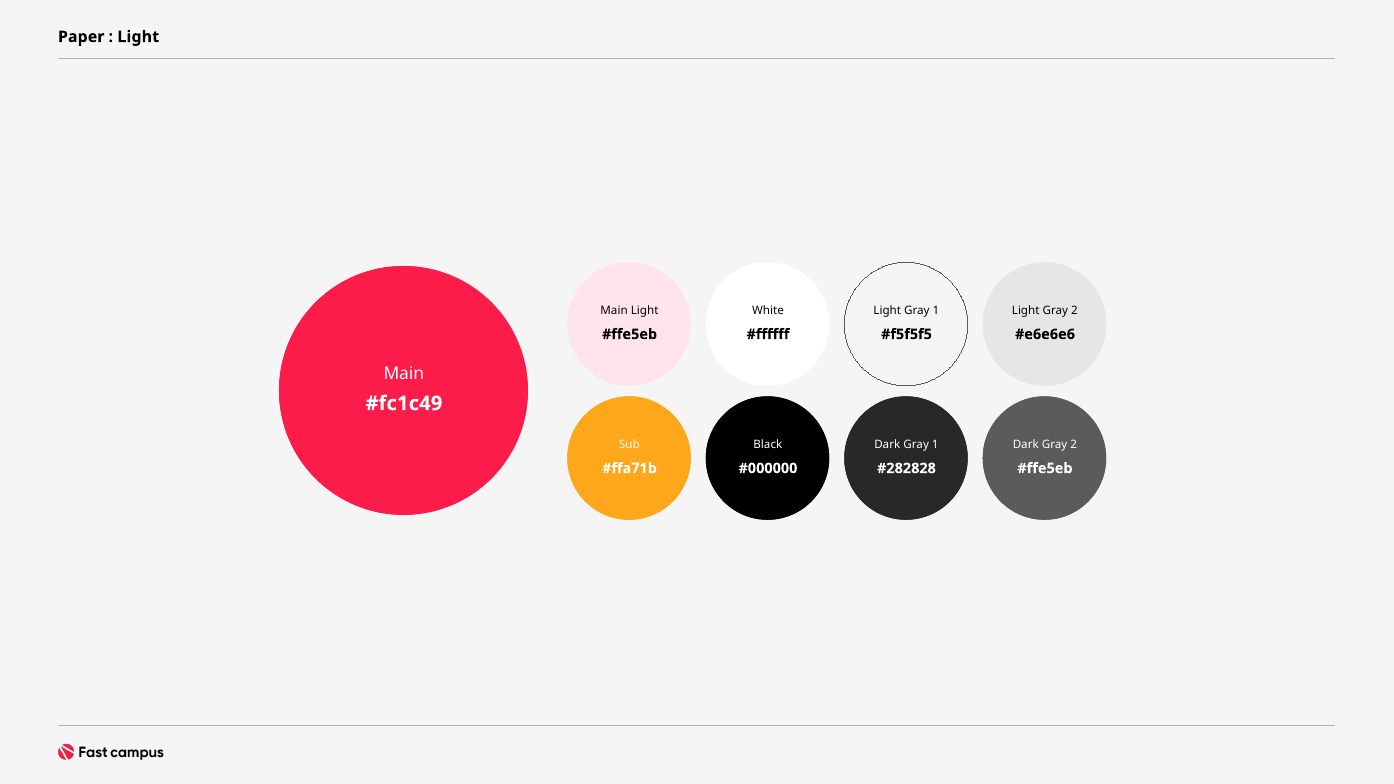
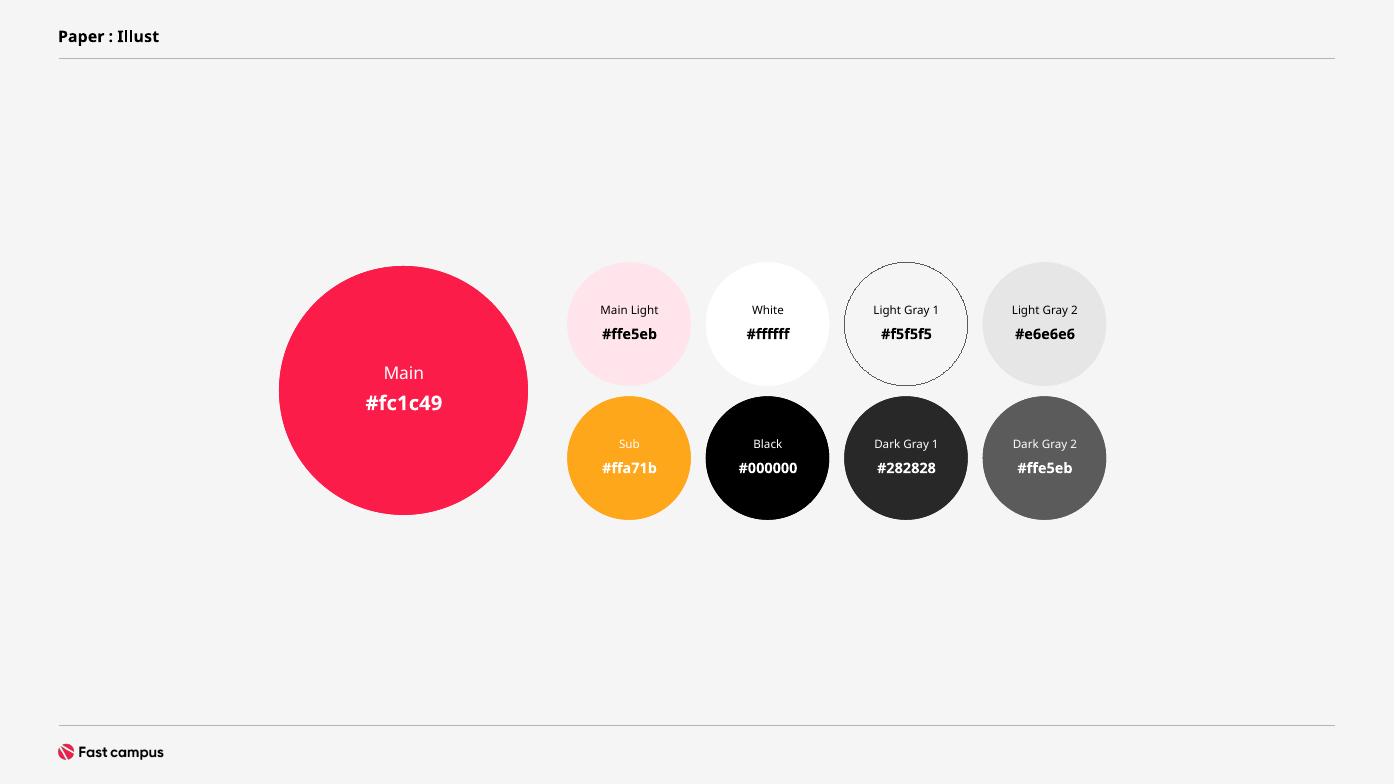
Light at (138, 37): Light -> Illust
